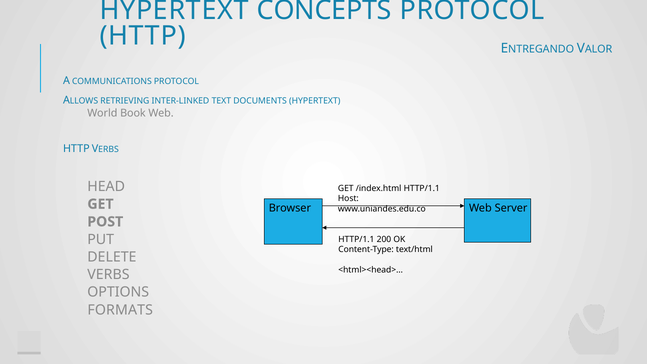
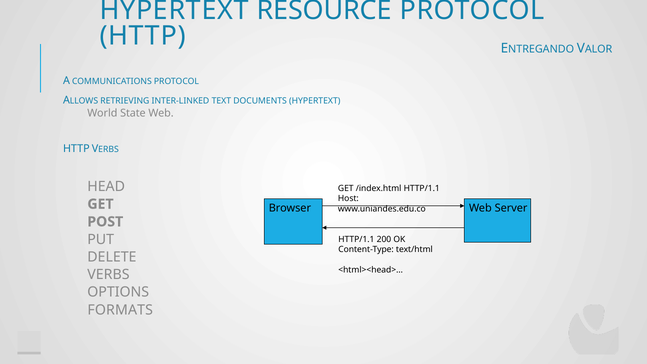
CONCEPTS: CONCEPTS -> RESOURCE
Book: Book -> State
